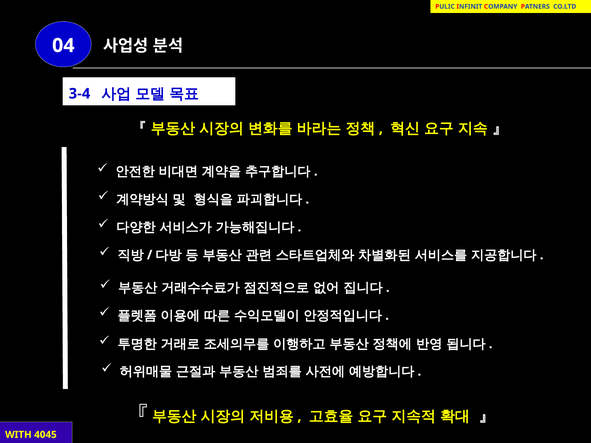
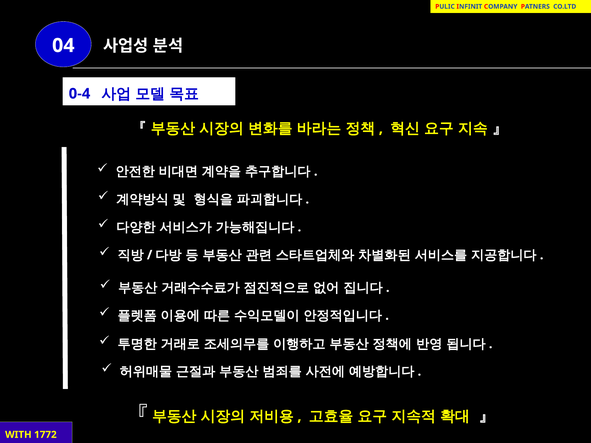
3-4: 3-4 -> 0-4
4045: 4045 -> 1772
